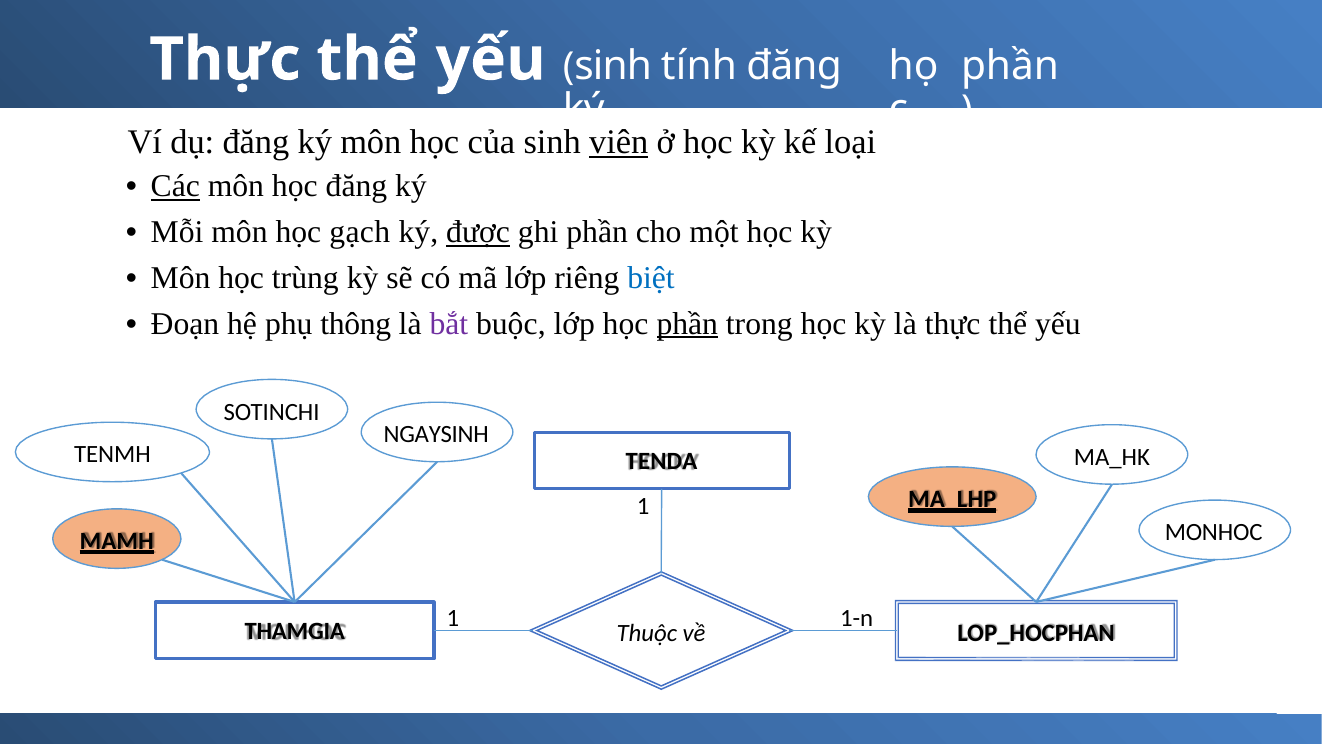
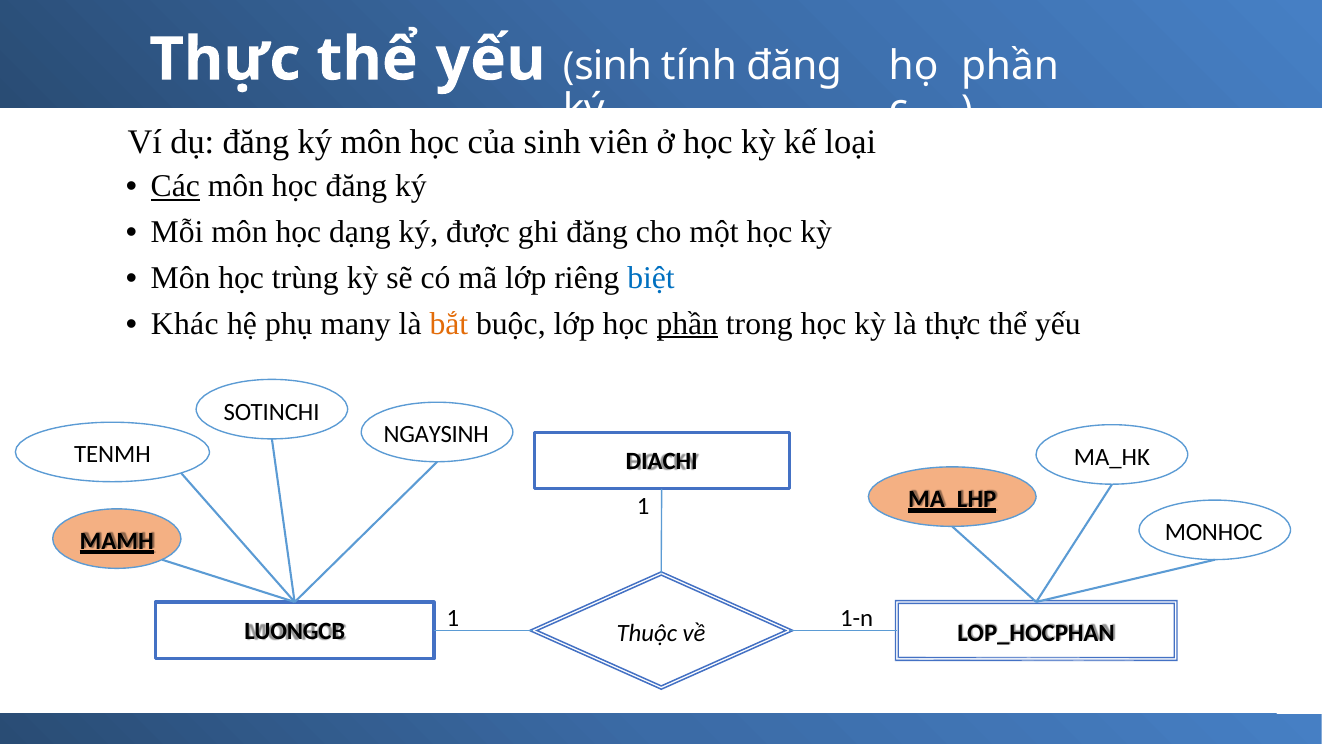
viên underline: present -> none
gạch: gạch -> dạng
được underline: present -> none
ghi phần: phần -> đăng
Đoạn: Đoạn -> Khác
thông: thông -> many
bắt colour: purple -> orange
TENDA: TENDA -> DIACHI
THAMGIA: THAMGIA -> LUONGCB
